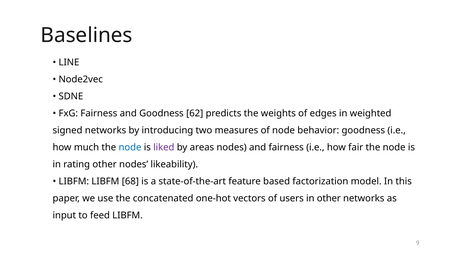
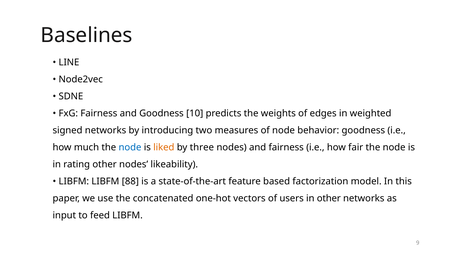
62: 62 -> 10
liked colour: purple -> orange
areas: areas -> three
68: 68 -> 88
